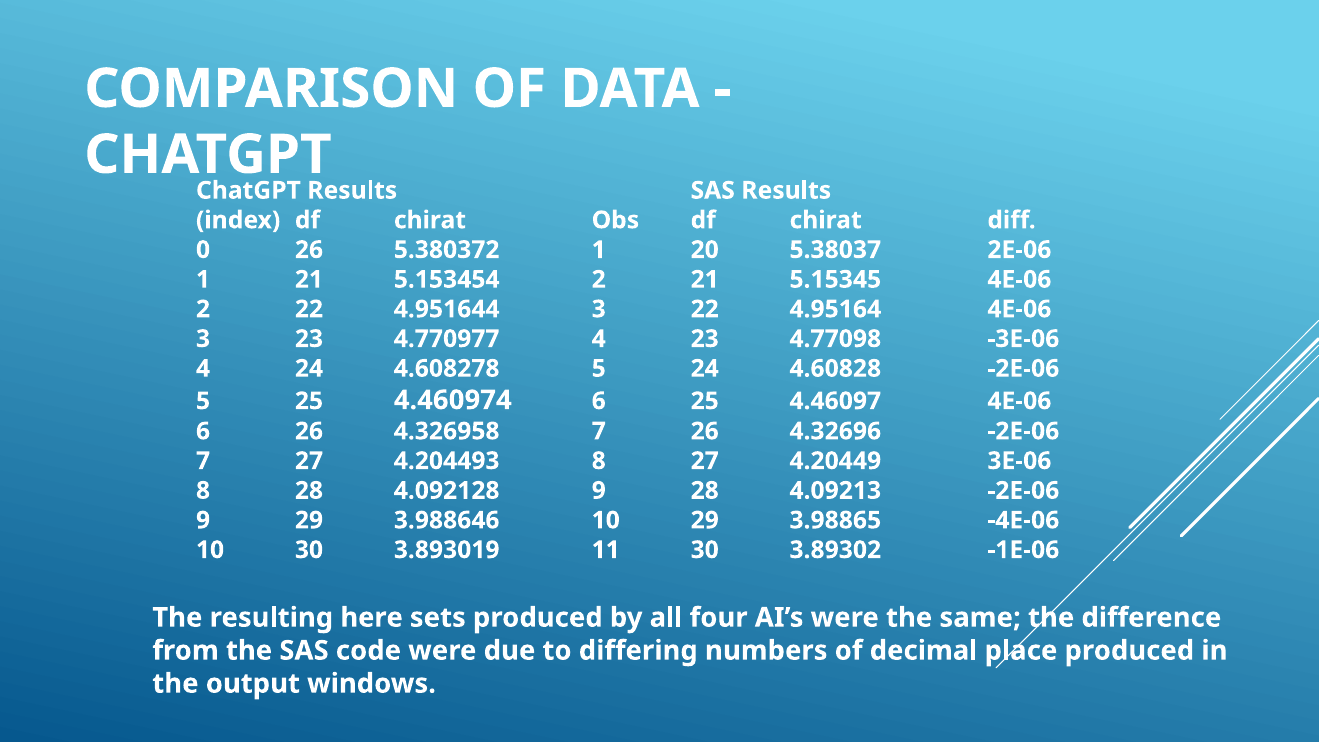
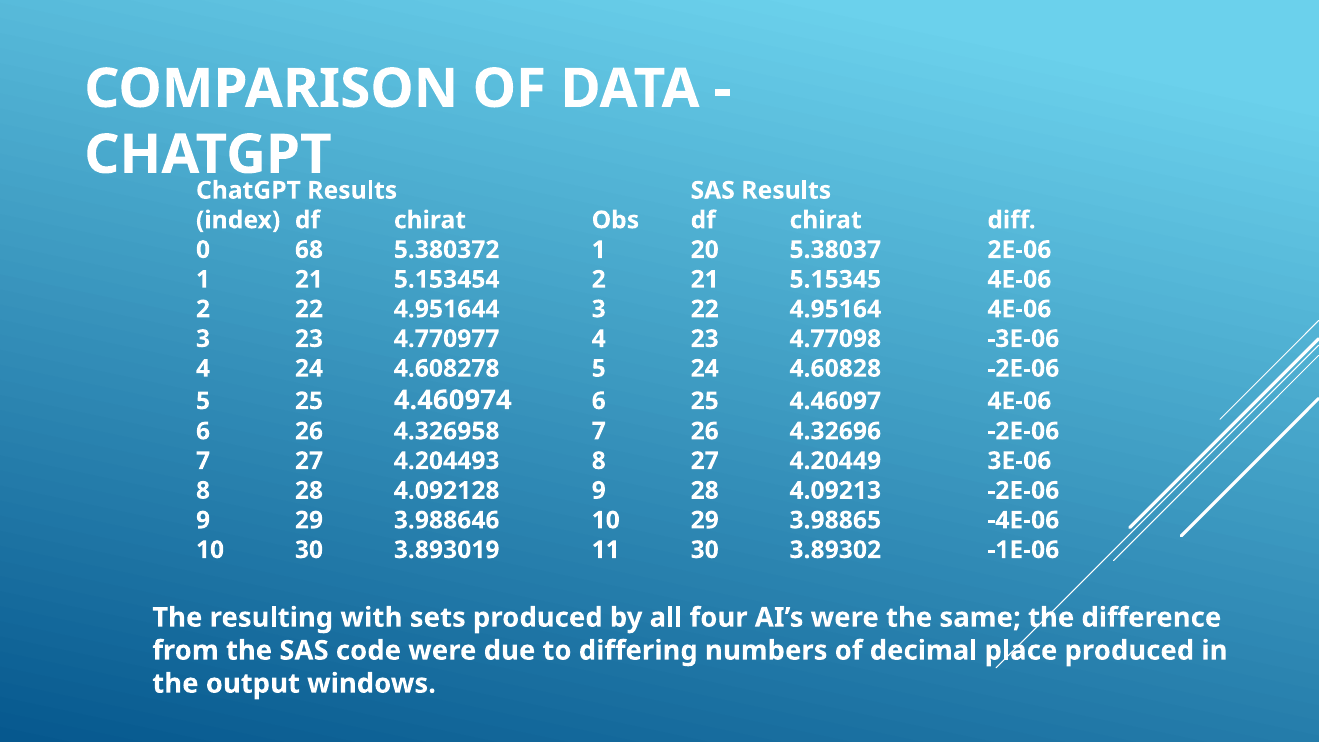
0 26: 26 -> 68
here: here -> with
